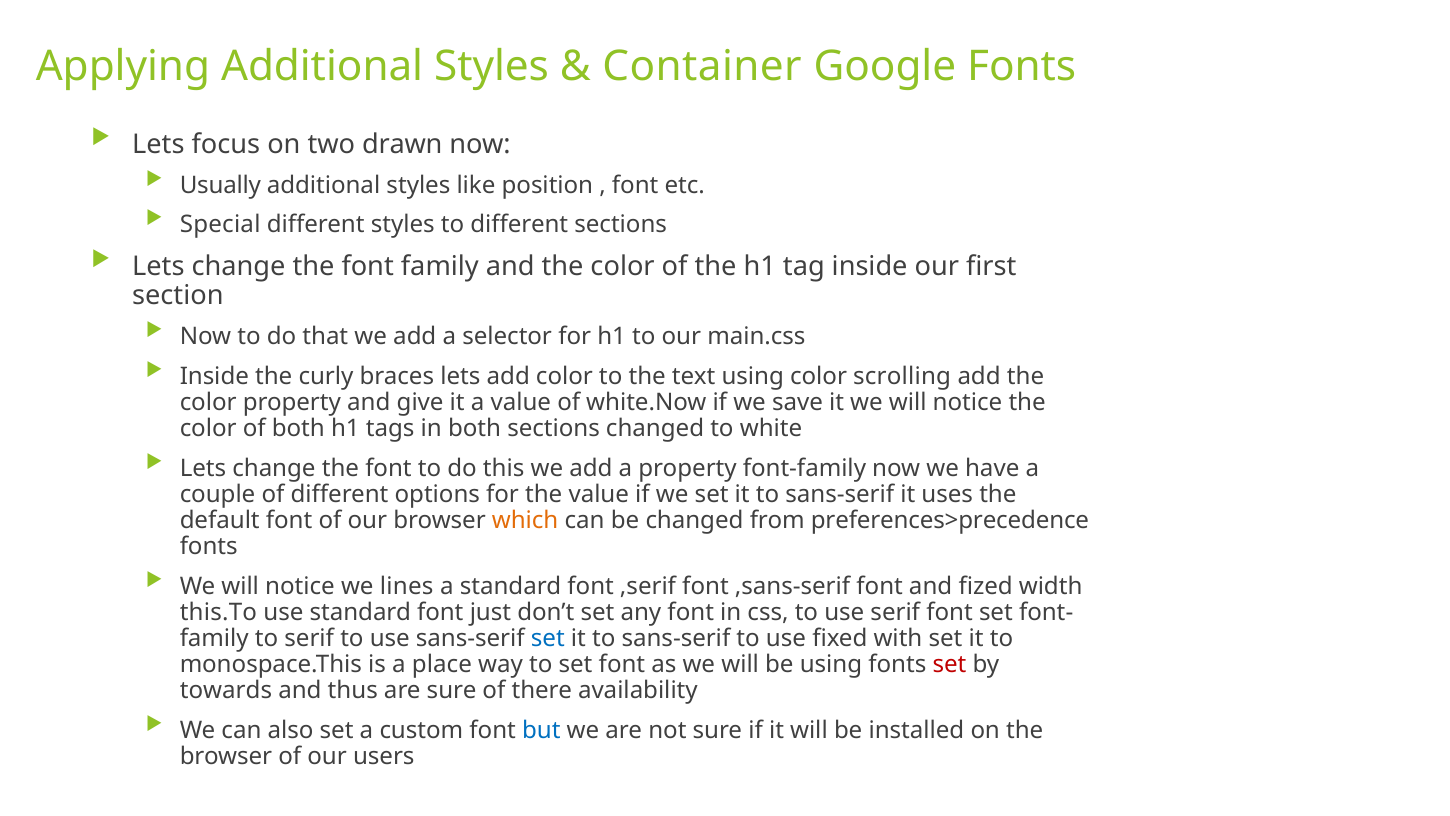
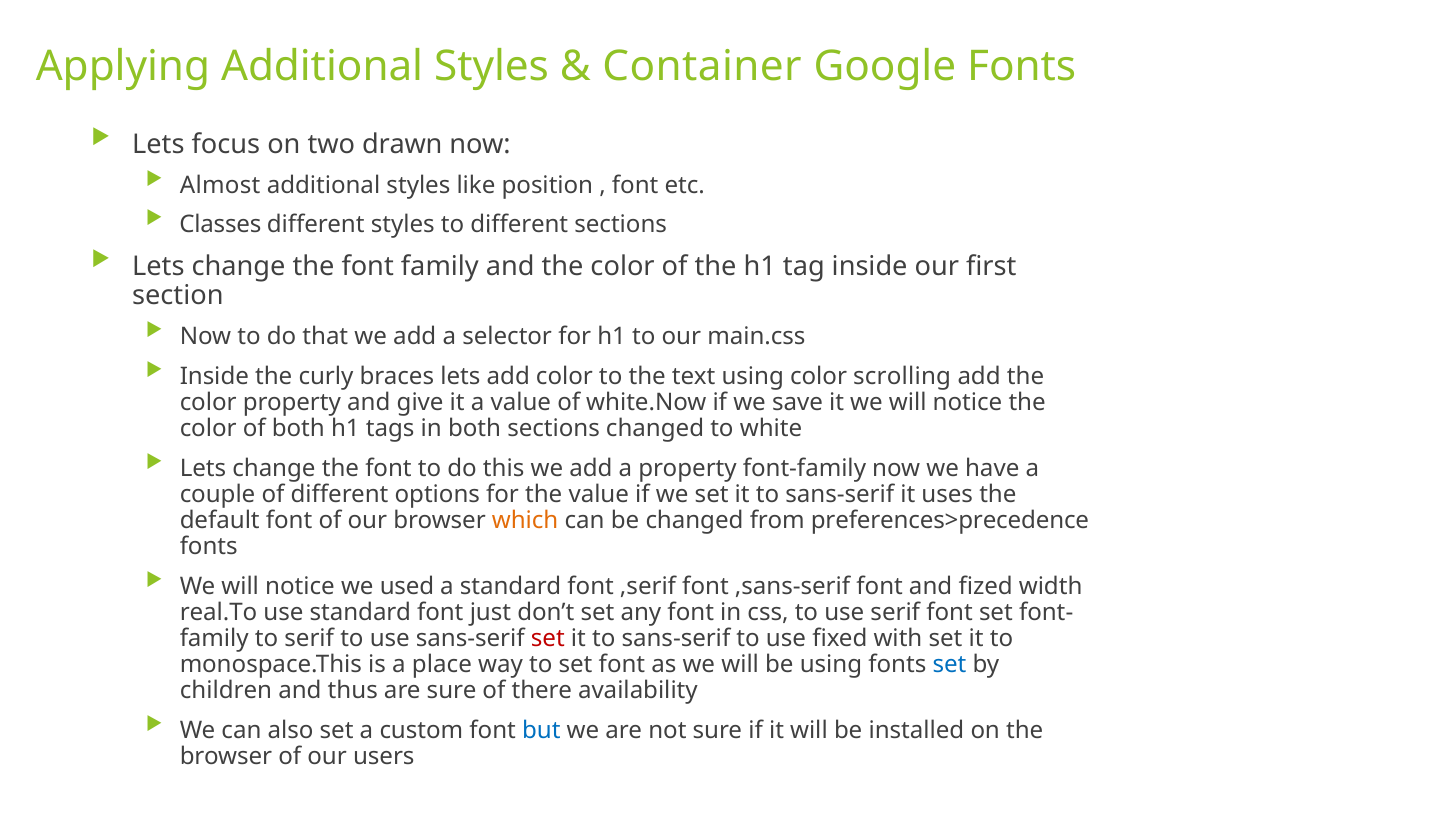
Usually: Usually -> Almost
Special: Special -> Classes
lines: lines -> used
this.To: this.To -> real.To
set at (548, 638) colour: blue -> red
set at (949, 664) colour: red -> blue
towards: towards -> children
